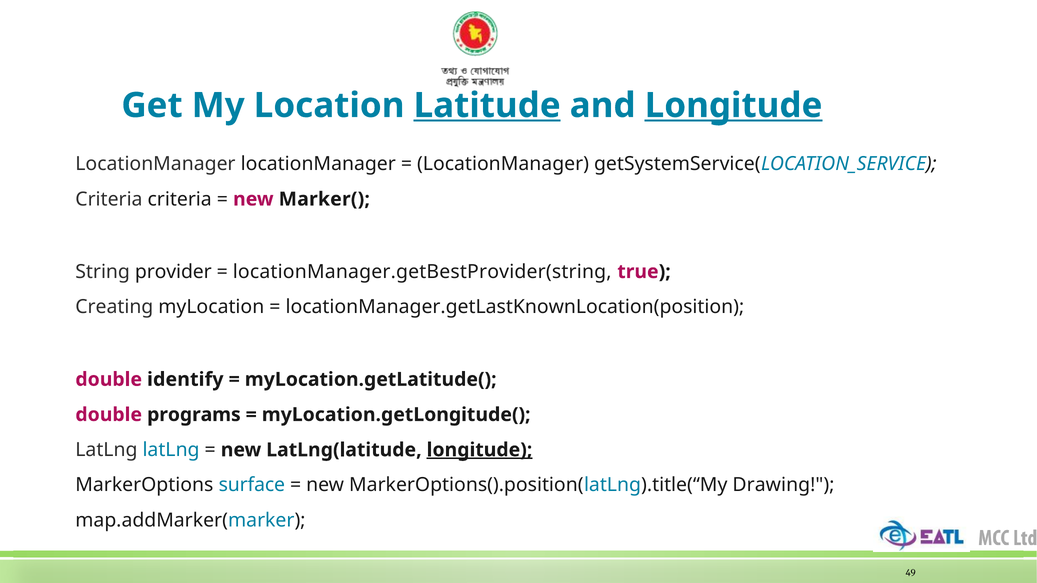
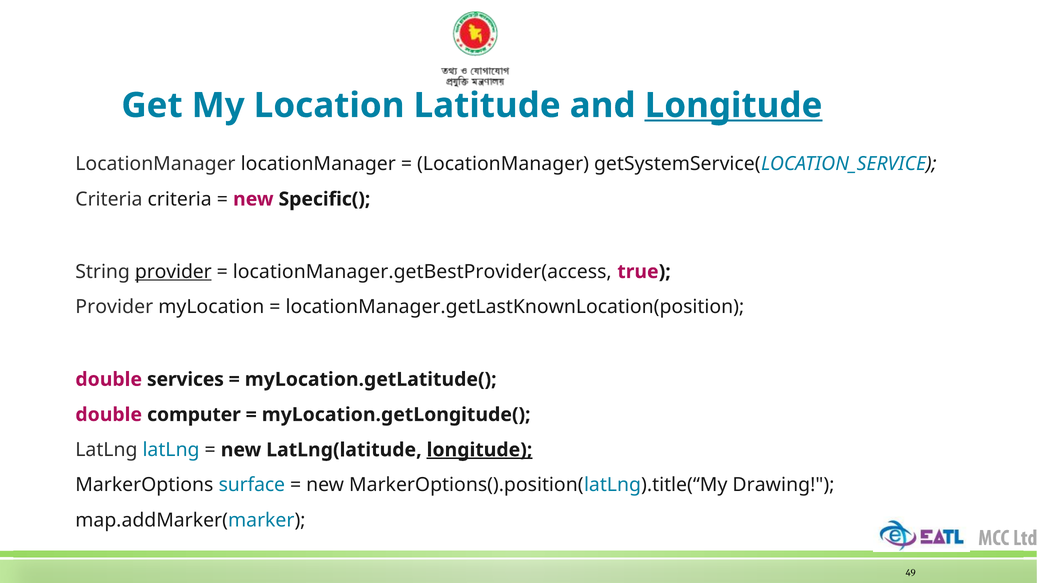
Latitude underline: present -> none
Marker(: Marker( -> Specific(
provider at (173, 272) underline: none -> present
locationManager.getBestProvider(string: locationManager.getBestProvider(string -> locationManager.getBestProvider(access
Creating at (114, 307): Creating -> Provider
identify: identify -> services
programs: programs -> computer
